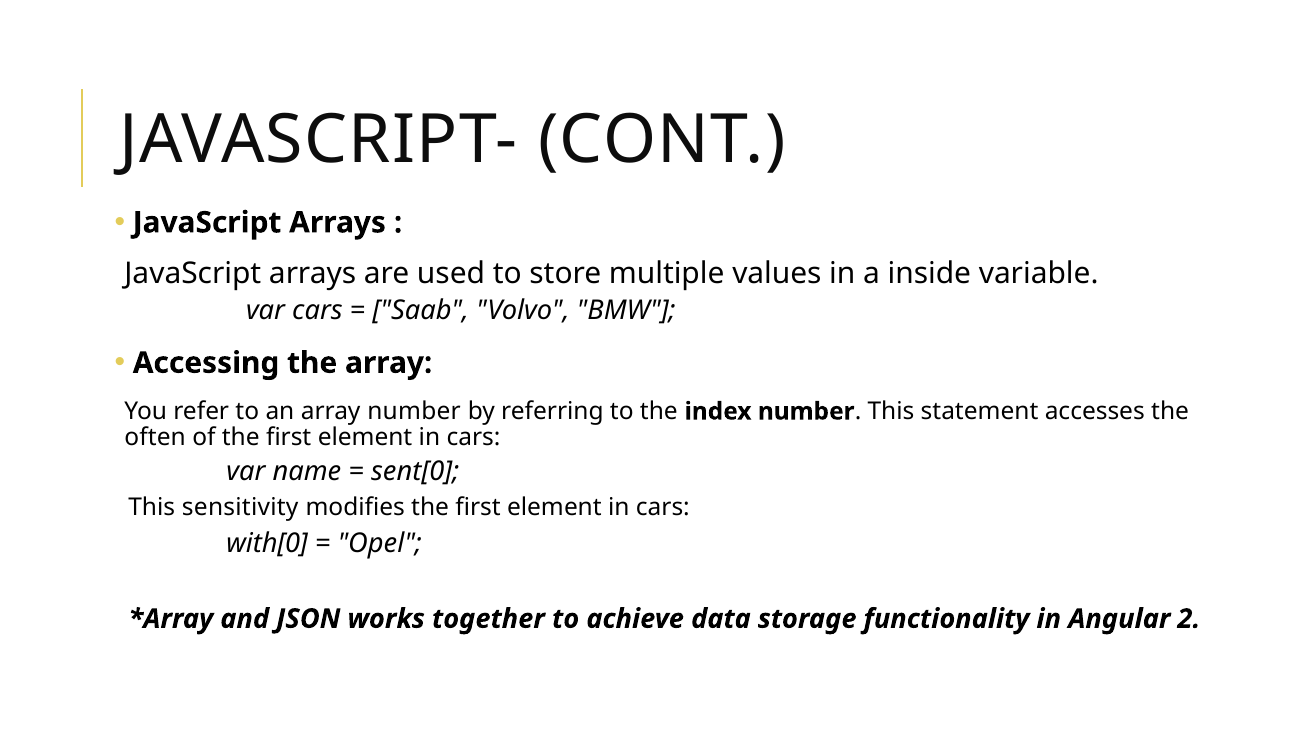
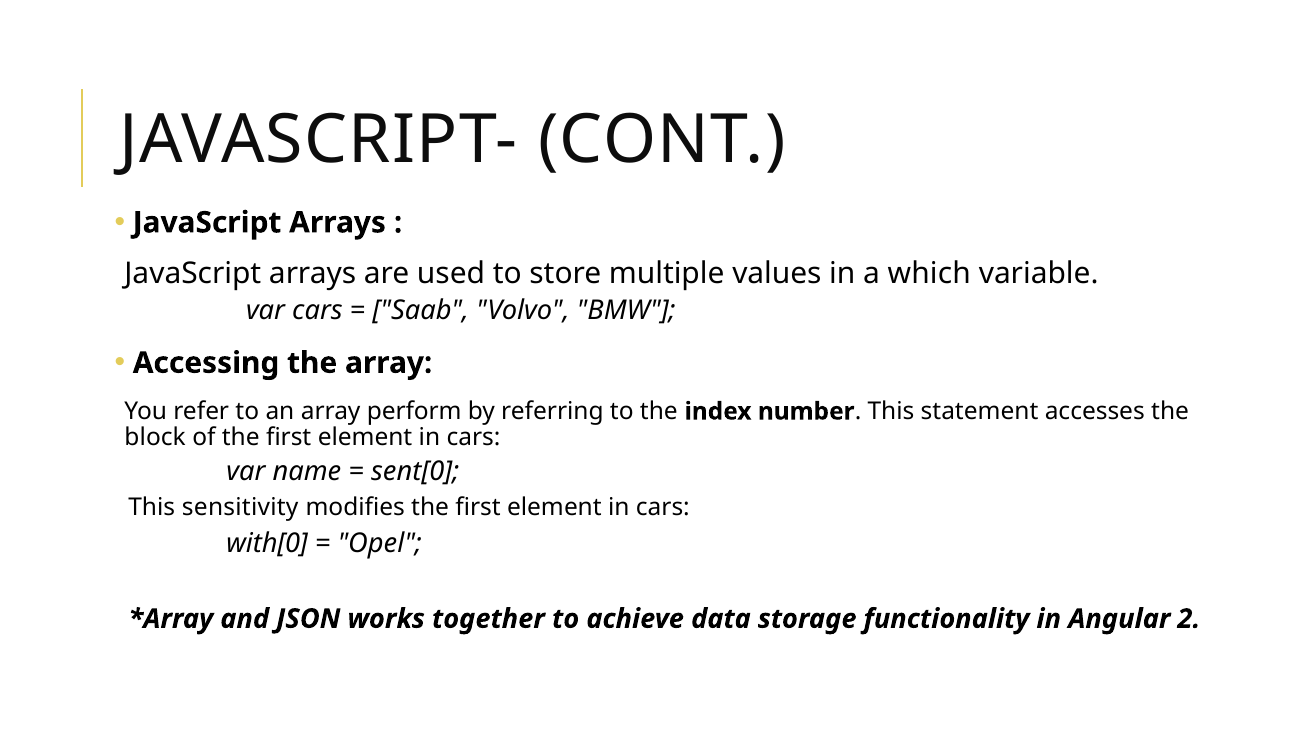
inside: inside -> which
array number: number -> perform
often: often -> block
